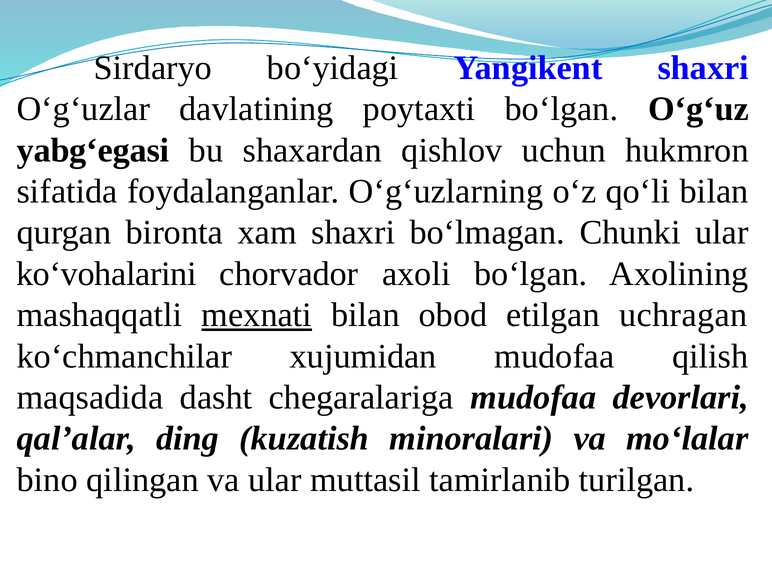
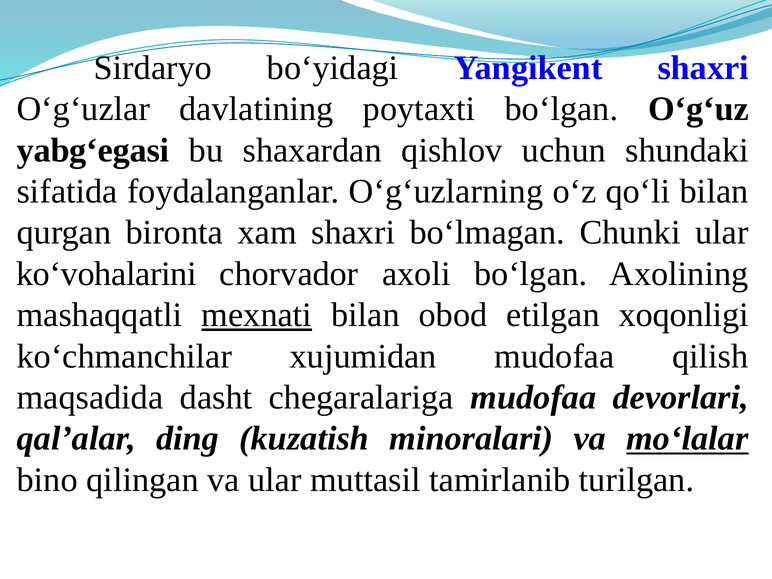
hukmron: hukmron -> shundaki
uchragan: uchragan -> xoqonligi
mo‘lalar underline: none -> present
